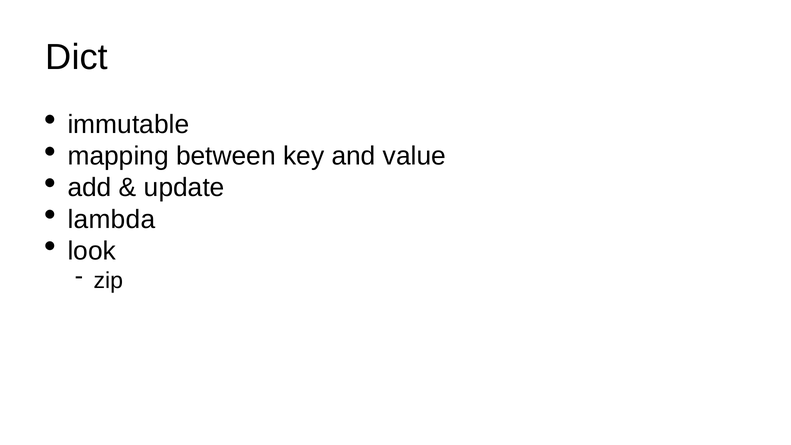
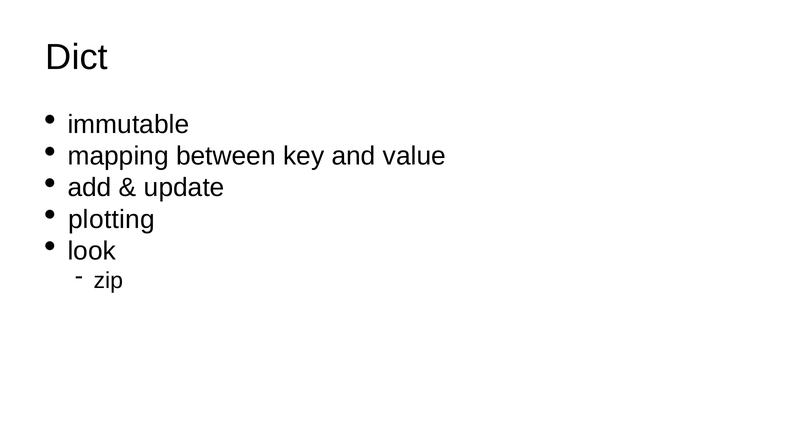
lambda: lambda -> plotting
